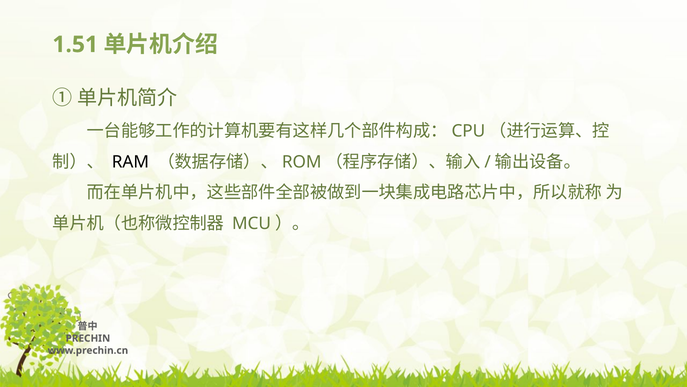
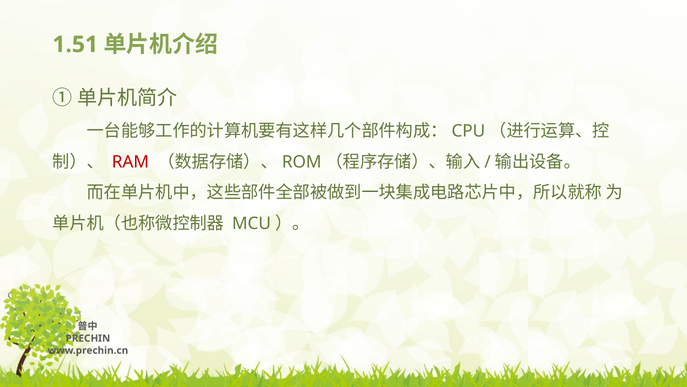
RAM colour: black -> red
